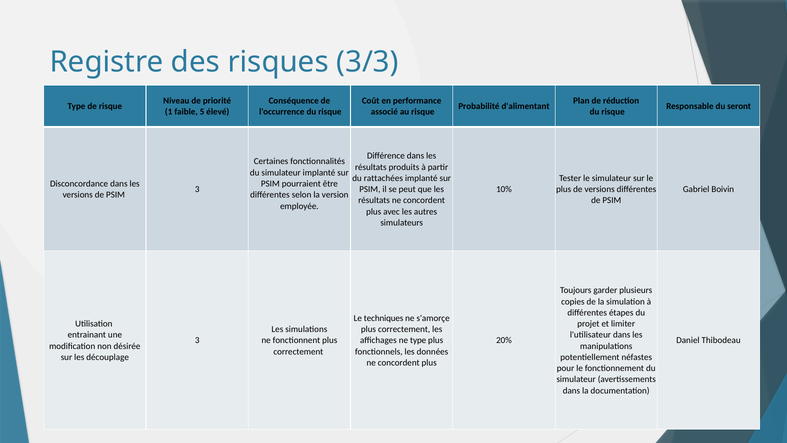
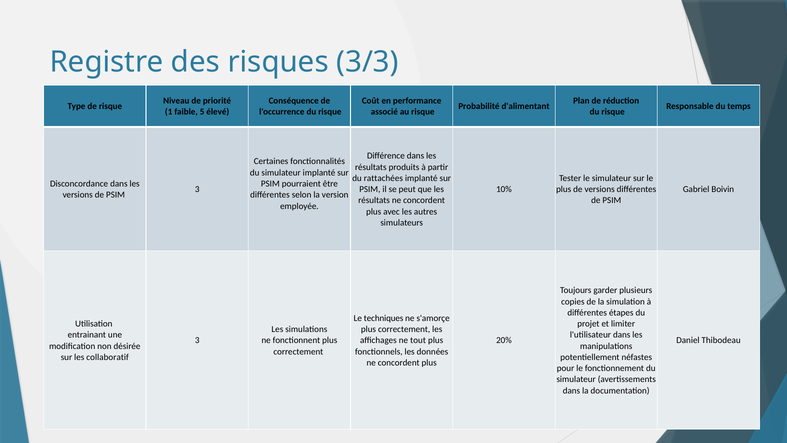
seront: seront -> temps
ne type: type -> tout
découplage: découplage -> collaboratif
